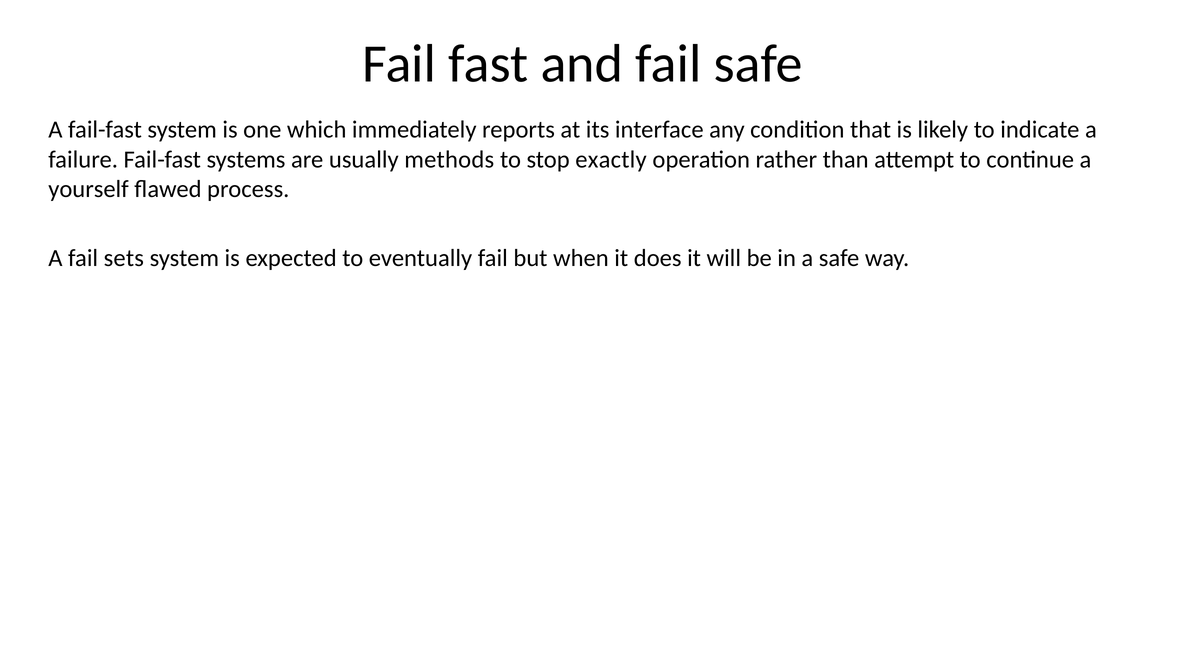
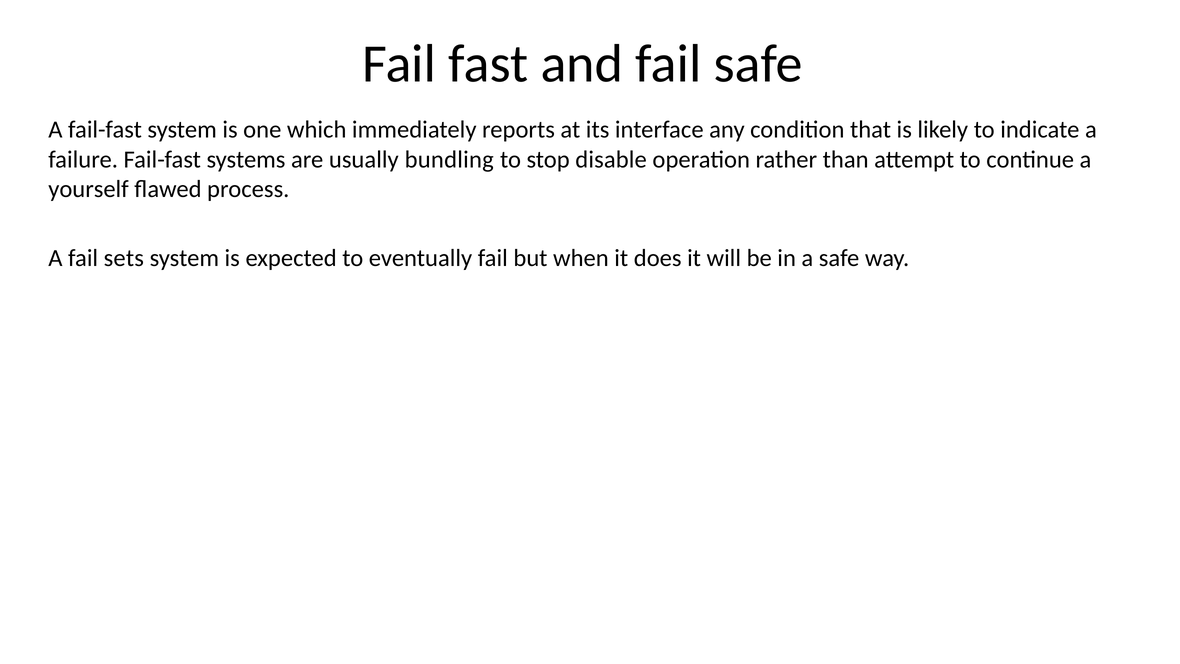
methods: methods -> bundling
exactly: exactly -> disable
